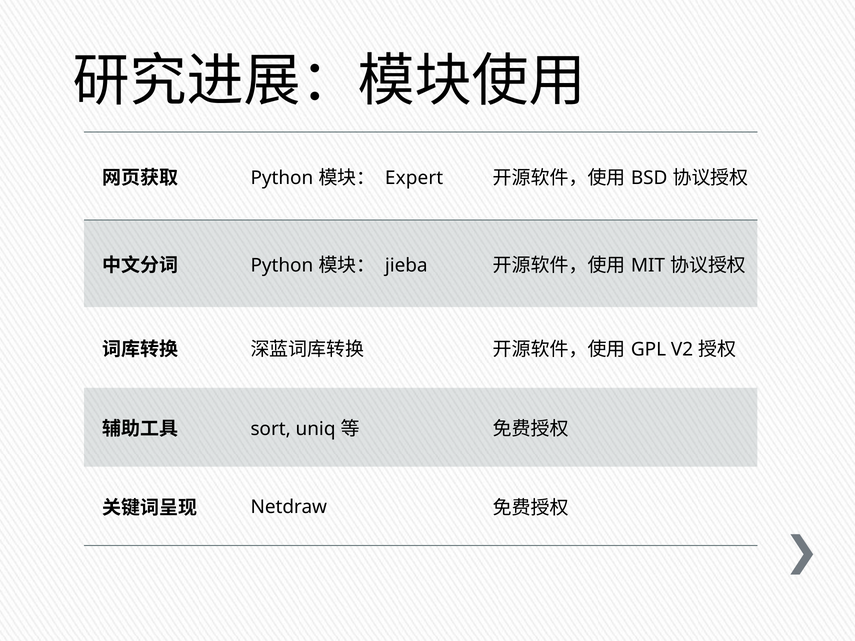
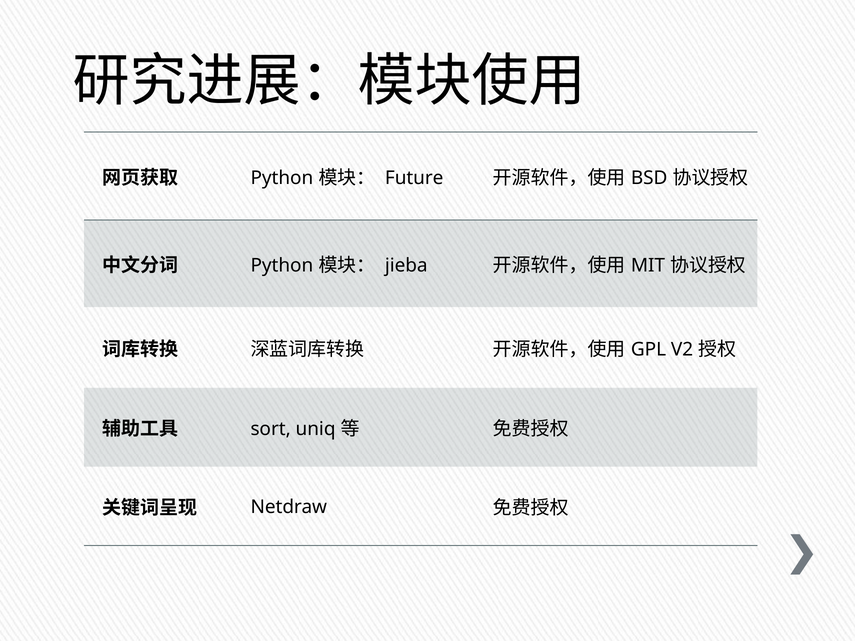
Expert: Expert -> Future
